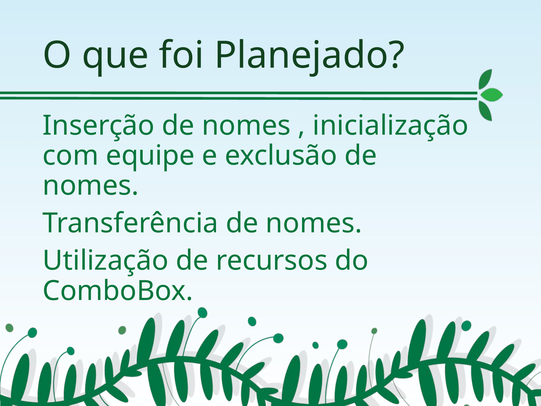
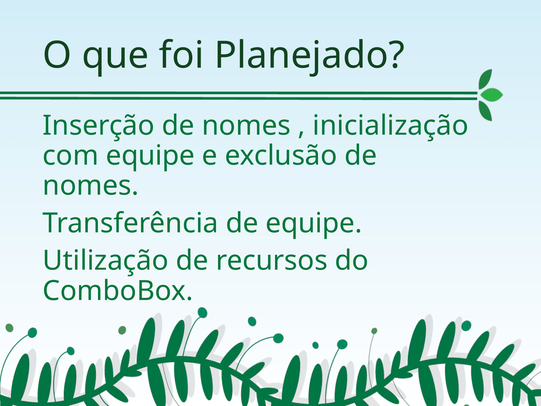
Transferência de nomes: nomes -> equipe
